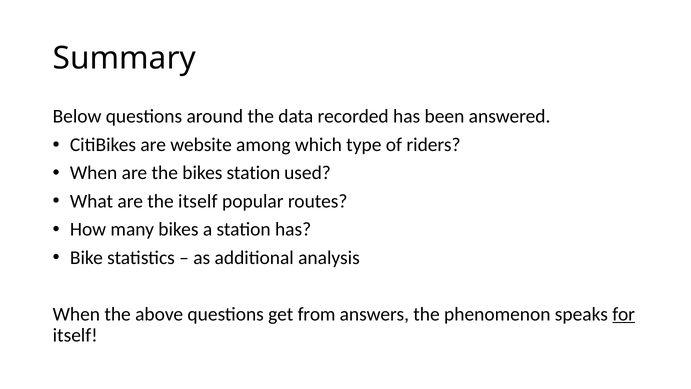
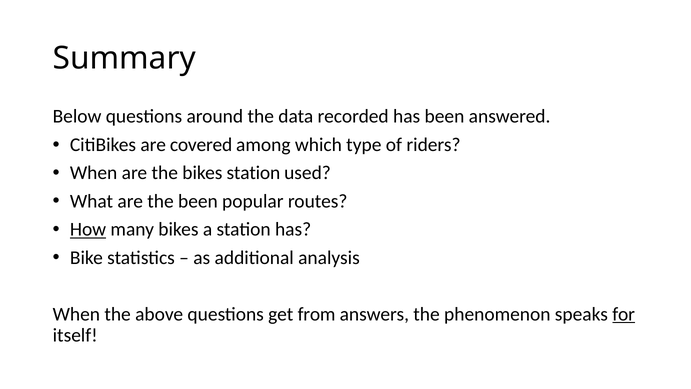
website: website -> covered
the itself: itself -> been
How underline: none -> present
